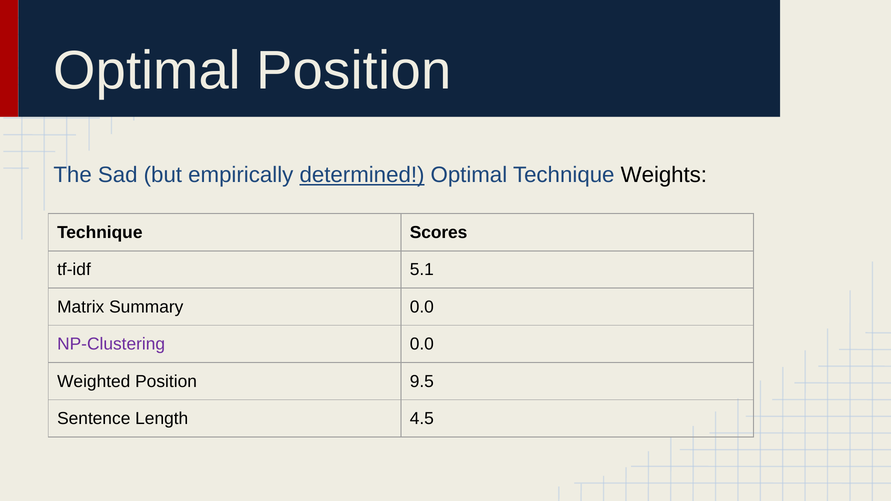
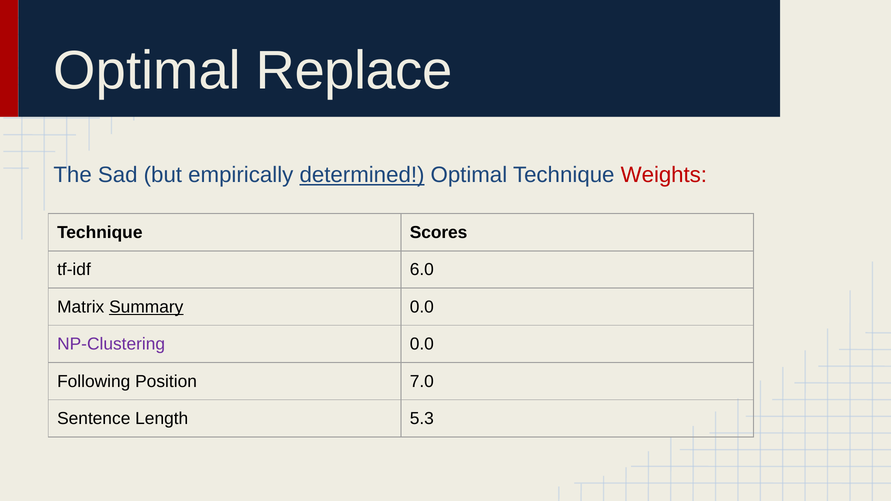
Optimal Position: Position -> Replace
Weights colour: black -> red
5.1: 5.1 -> 6.0
Summary underline: none -> present
Weighted: Weighted -> Following
9.5: 9.5 -> 7.0
4.5: 4.5 -> 5.3
